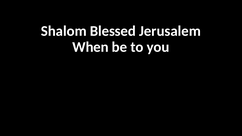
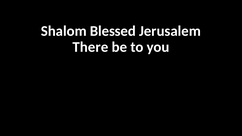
When: When -> There
